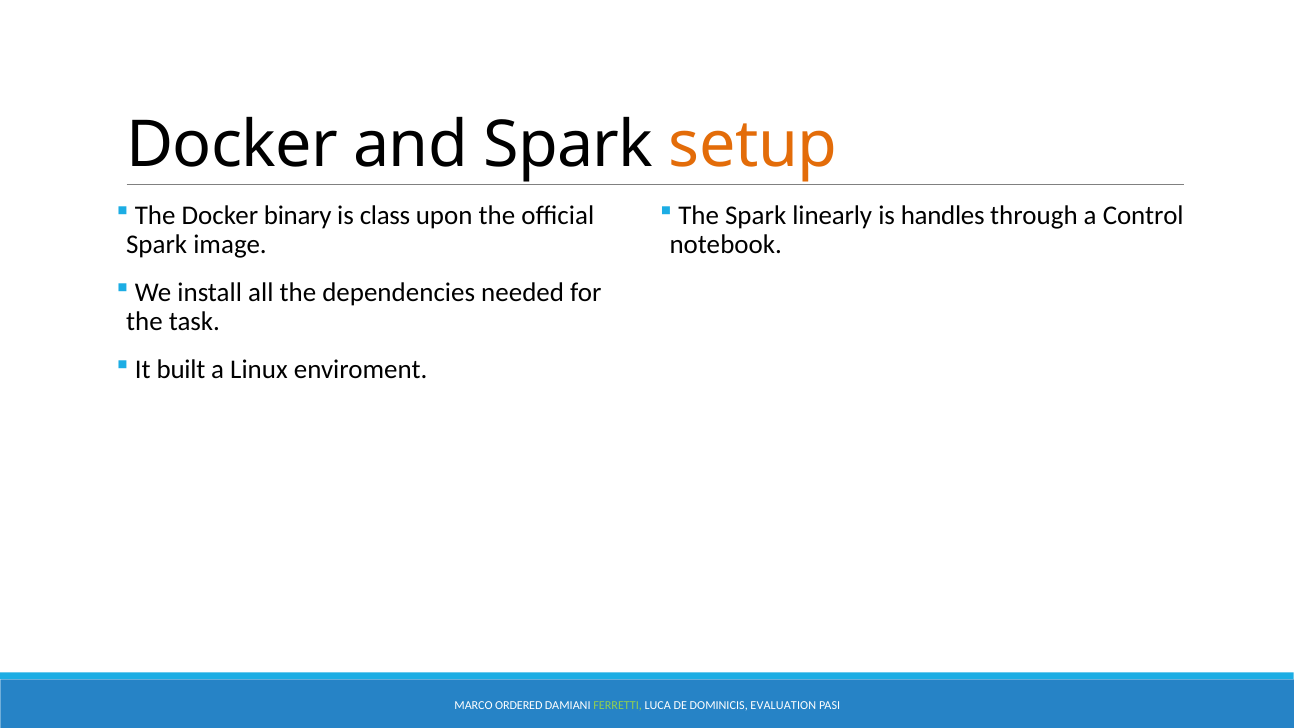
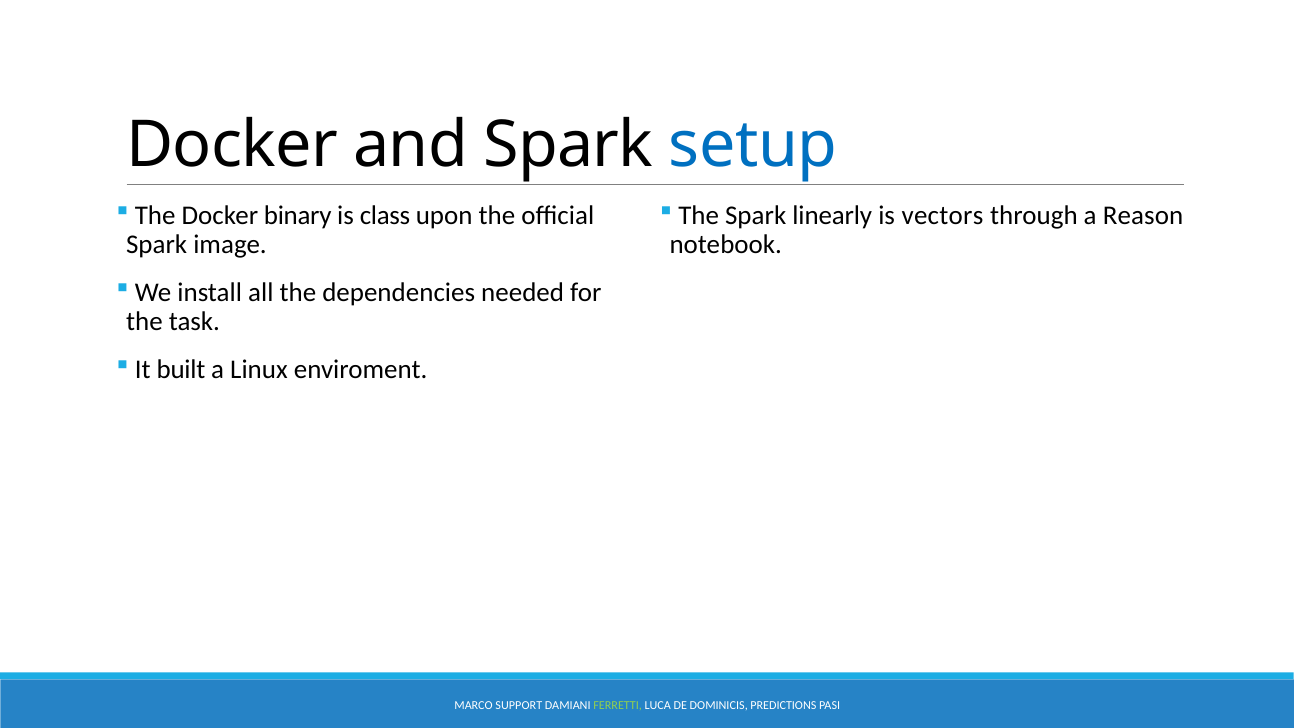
setup colour: orange -> blue
handles: handles -> vectors
Control: Control -> Reason
ORDERED: ORDERED -> SUPPORT
EVALUATION: EVALUATION -> PREDICTIONS
